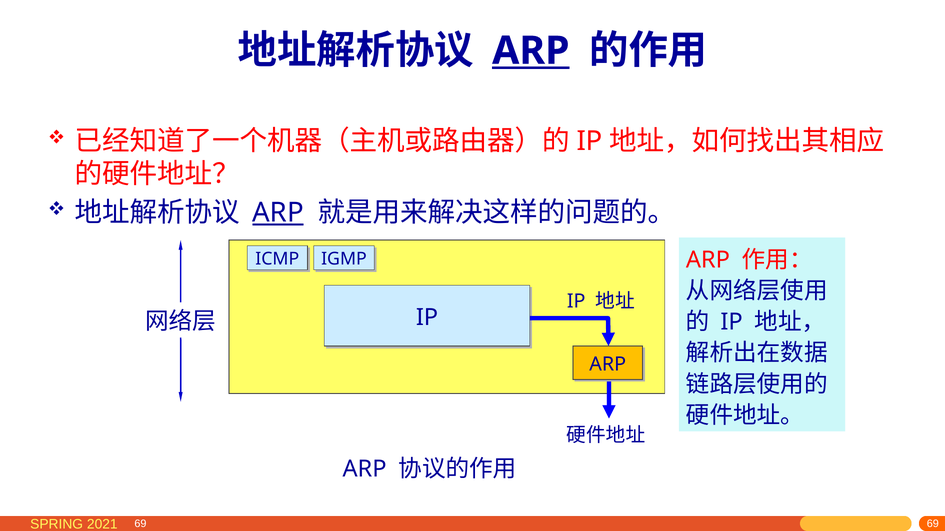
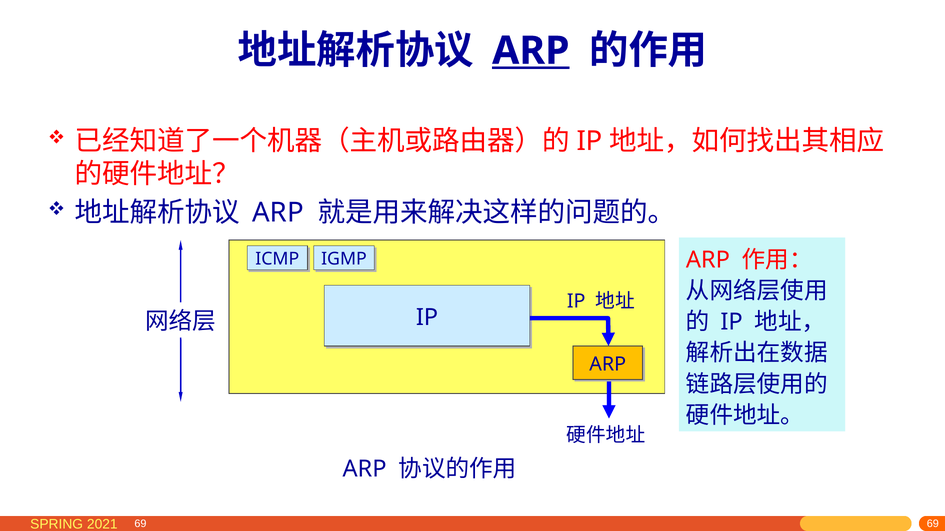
ARP at (278, 213) underline: present -> none
